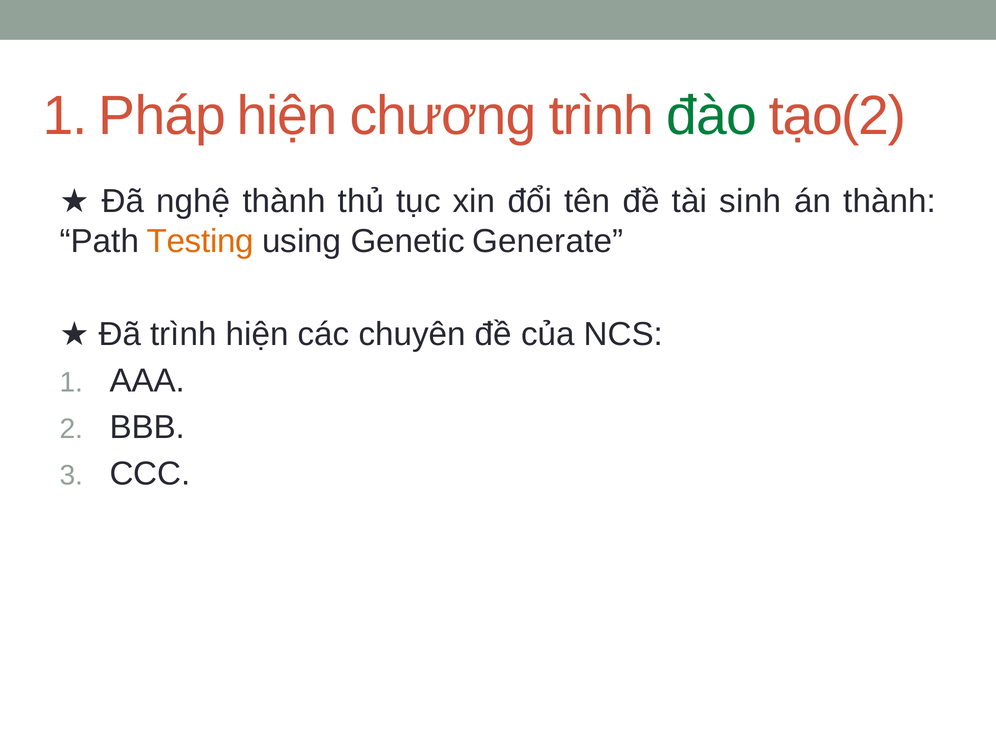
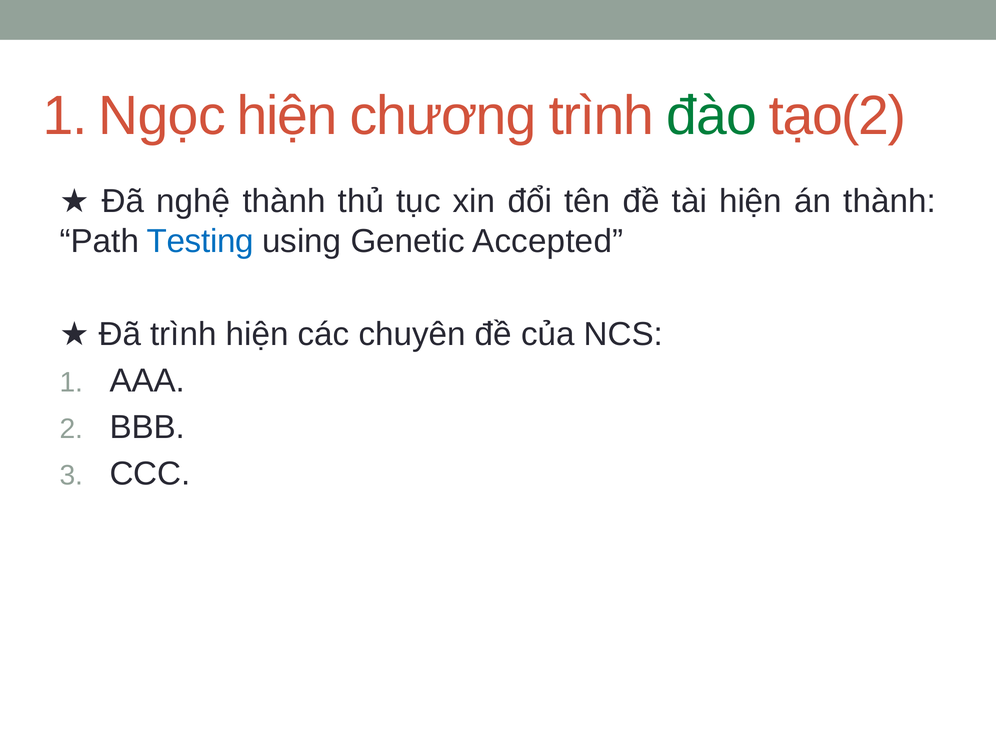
Pháp: Pháp -> Ngọc
tài sinh: sinh -> hiện
Testing colour: orange -> blue
Generate: Generate -> Accepted
